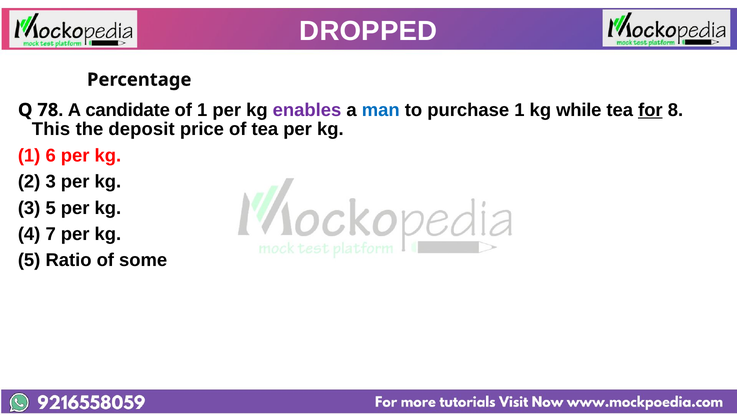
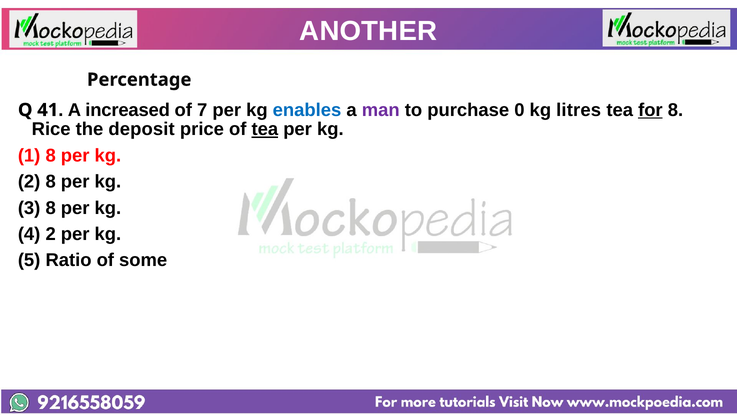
DROPPED: DROPPED -> ANOTHER
78: 78 -> 41
candidate: candidate -> increased
of 1: 1 -> 7
enables colour: purple -> blue
man colour: blue -> purple
purchase 1: 1 -> 0
while: while -> litres
This: This -> Rice
tea at (265, 129) underline: none -> present
1 6: 6 -> 8
2 3: 3 -> 8
3 5: 5 -> 8
4 7: 7 -> 2
